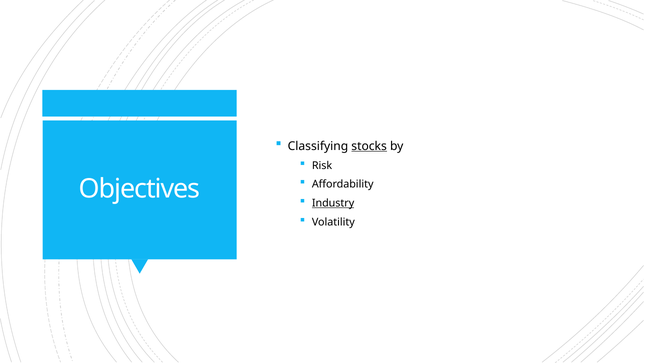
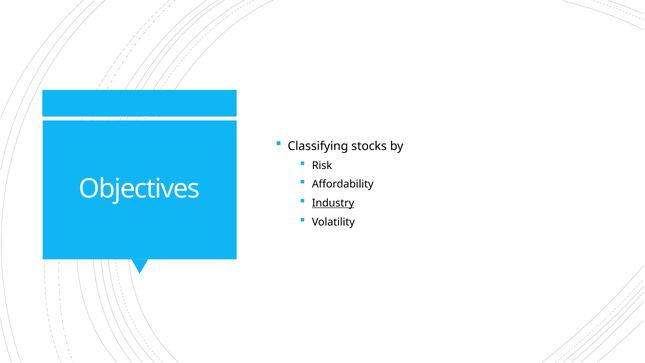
stocks underline: present -> none
